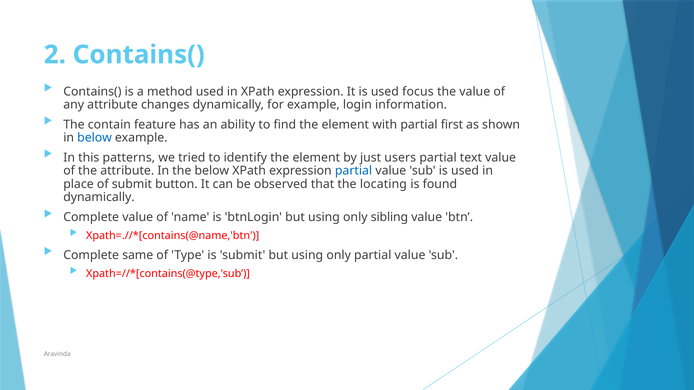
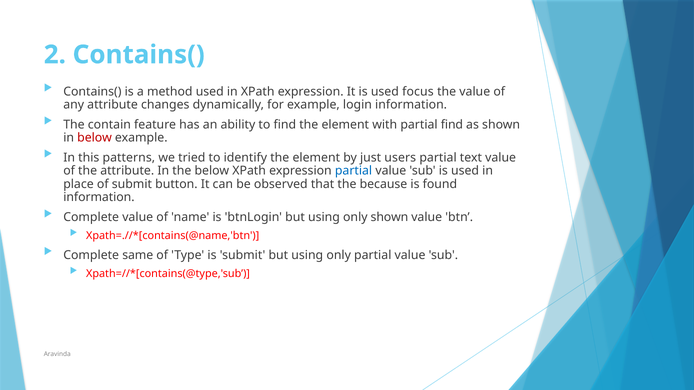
partial first: first -> find
below at (95, 138) colour: blue -> red
locating: locating -> because
dynamically at (99, 197): dynamically -> information
only sibling: sibling -> shown
